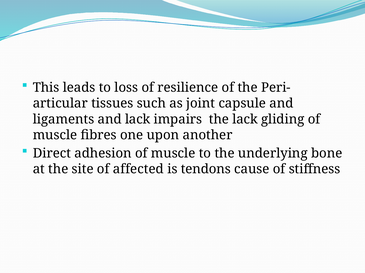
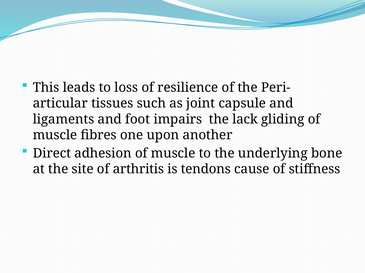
and lack: lack -> foot
affected: affected -> arthritis
